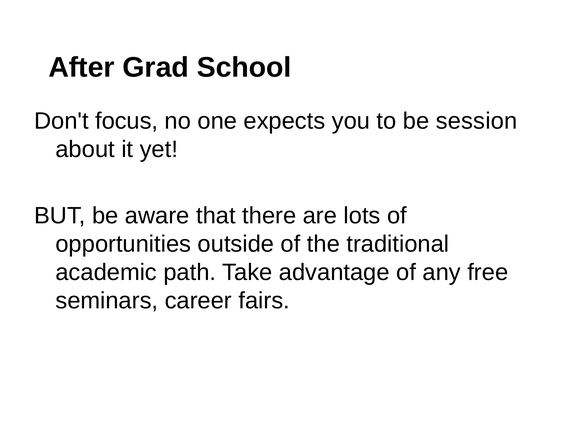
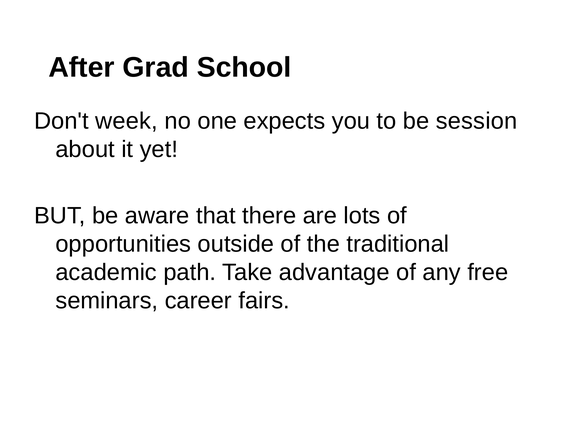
focus: focus -> week
